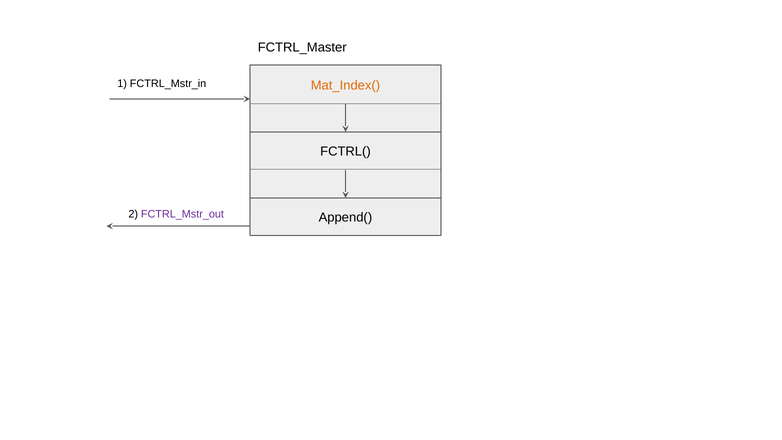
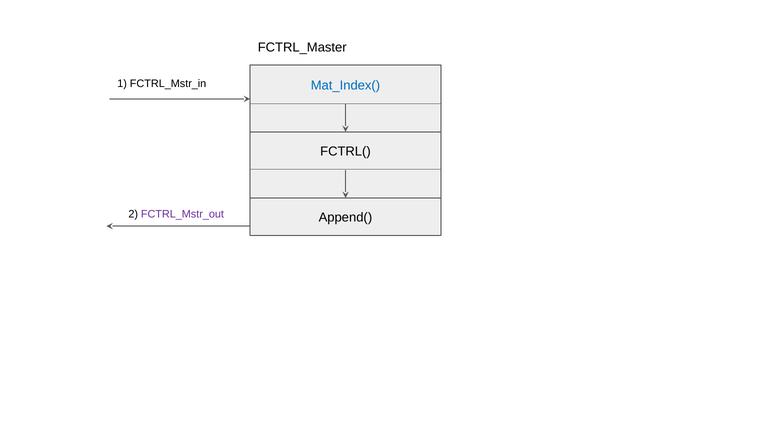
Mat_Index( colour: orange -> blue
